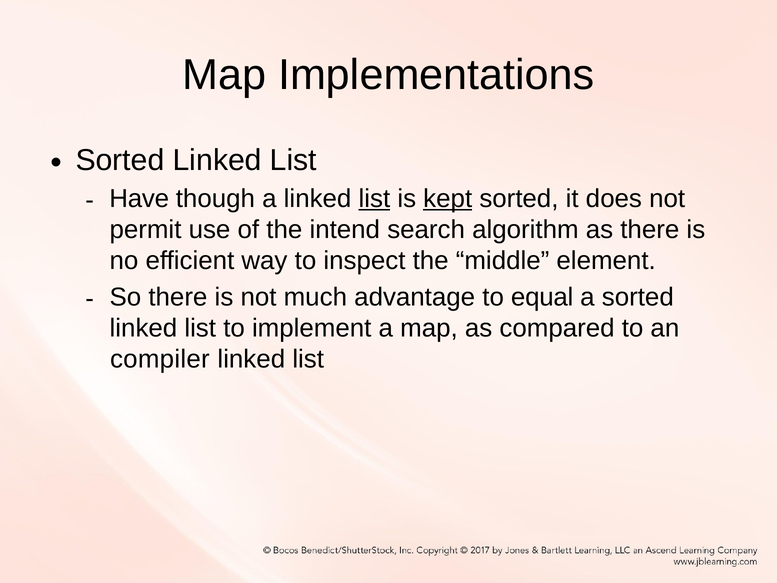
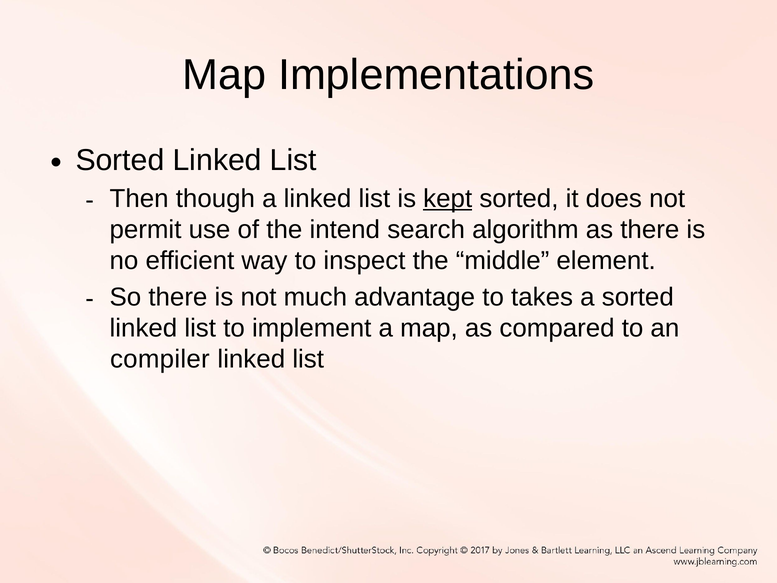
Have: Have -> Then
list at (374, 199) underline: present -> none
equal: equal -> takes
